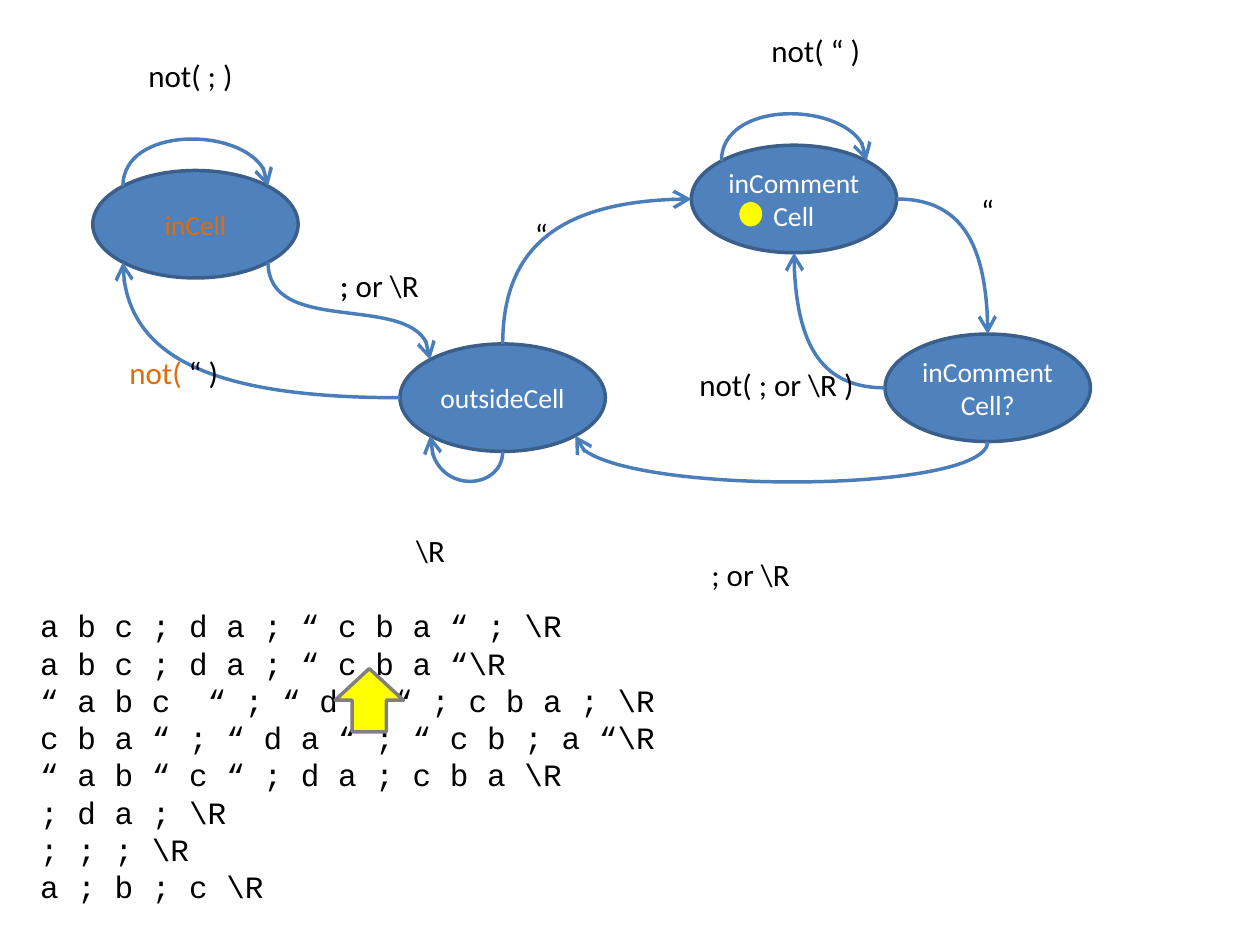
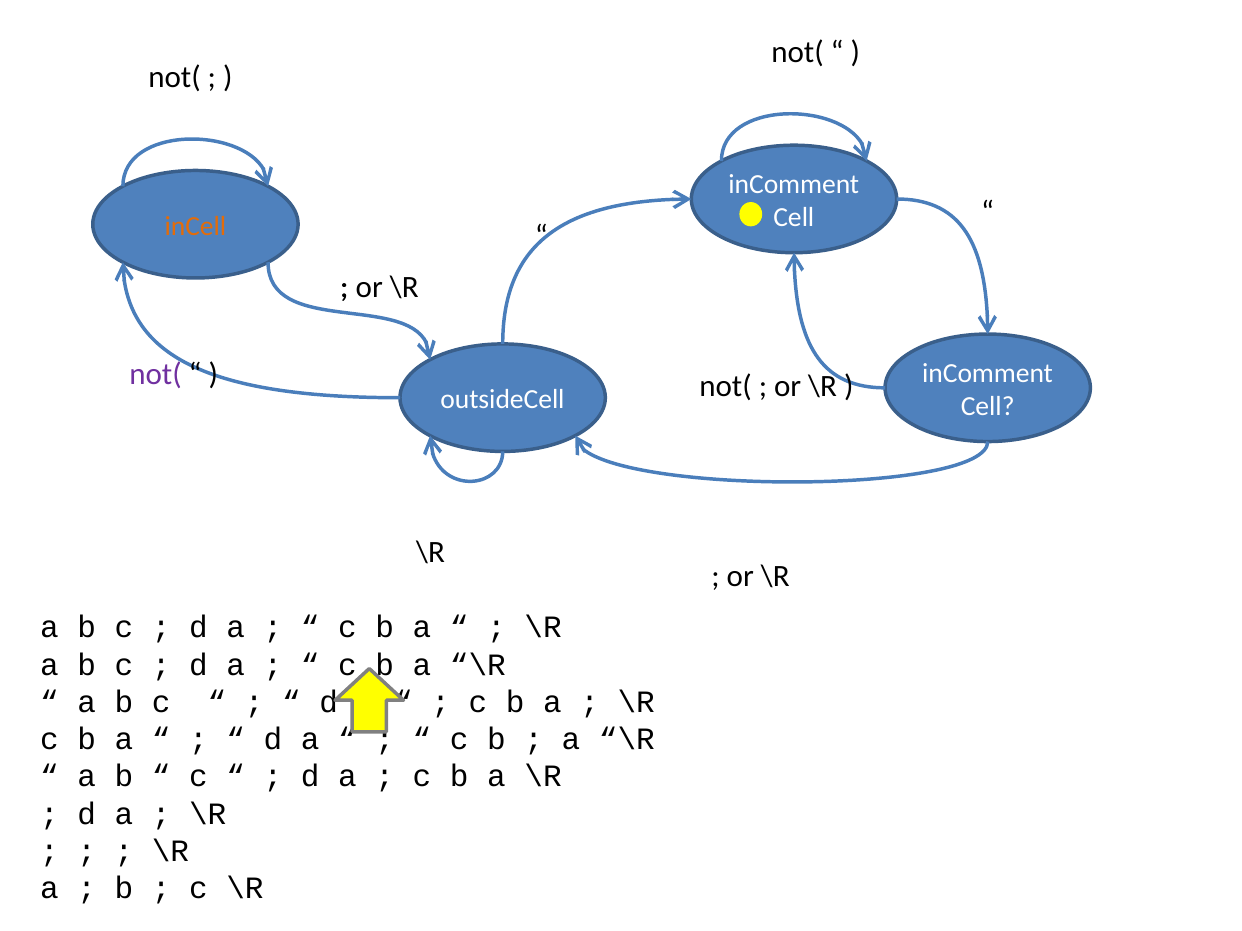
not( at (156, 375) colour: orange -> purple
